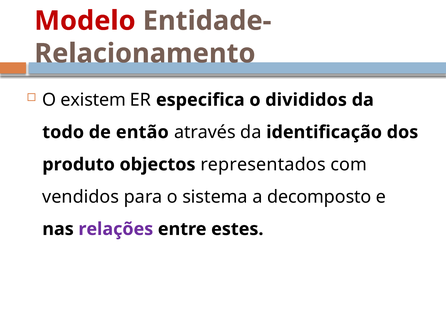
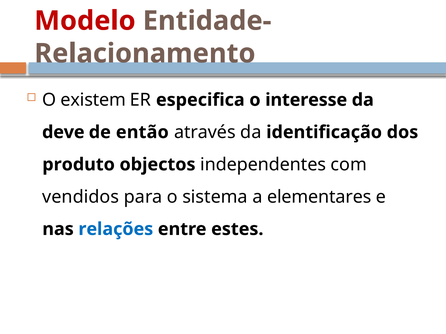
divididos: divididos -> interesse
todo: todo -> deve
representados: representados -> independentes
decomposto: decomposto -> elementares
relações colour: purple -> blue
